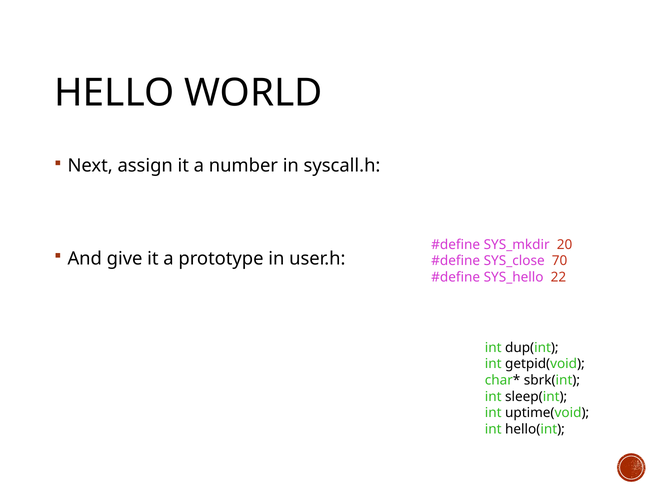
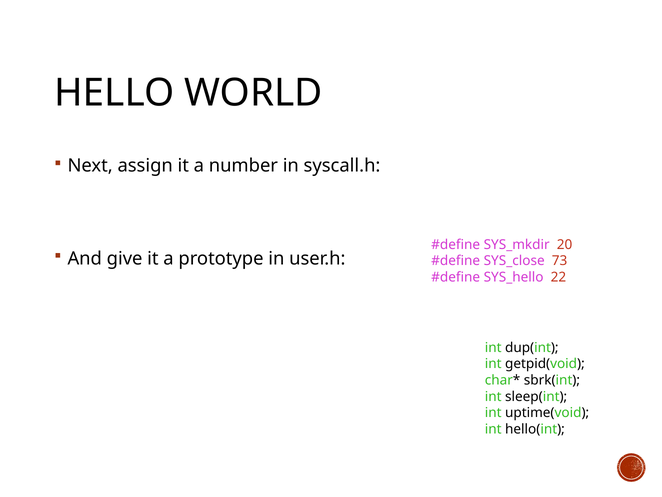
70: 70 -> 73
